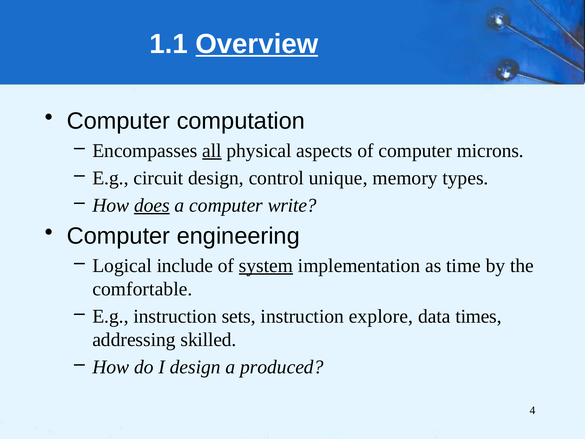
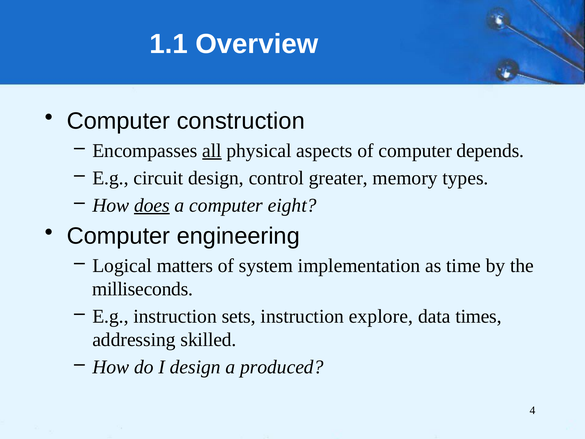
Overview underline: present -> none
computation: computation -> construction
microns: microns -> depends
unique: unique -> greater
write: write -> eight
include: include -> matters
system underline: present -> none
comfortable: comfortable -> milliseconds
